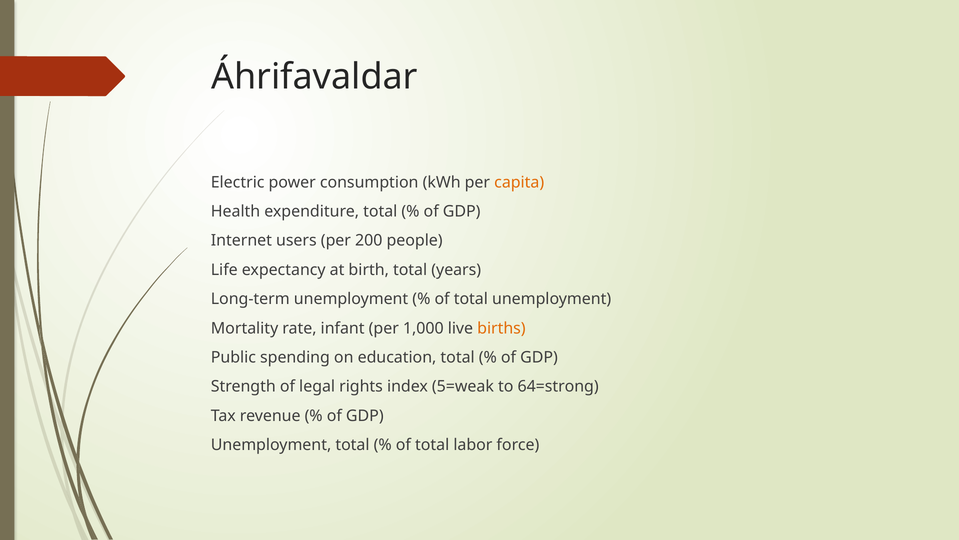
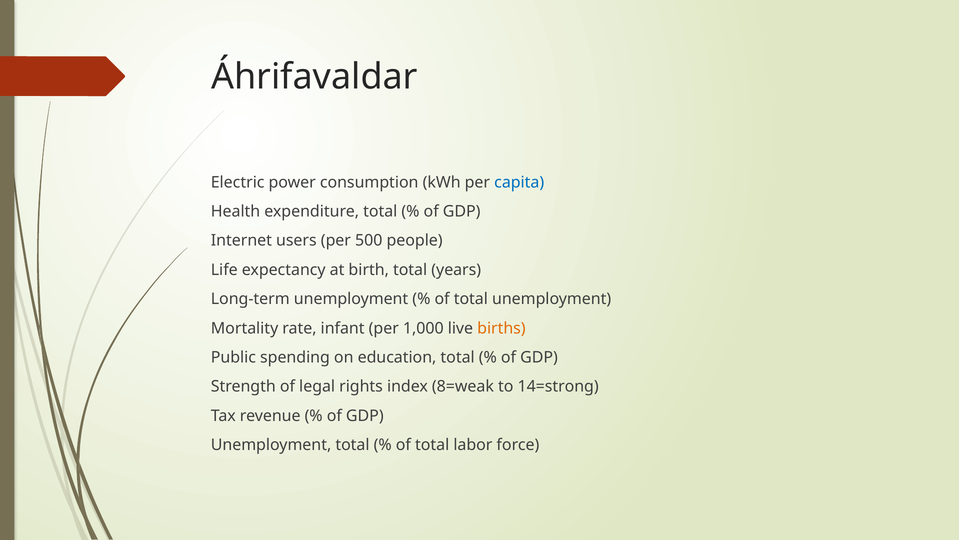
capita colour: orange -> blue
200: 200 -> 500
5=weak: 5=weak -> 8=weak
64=strong: 64=strong -> 14=strong
